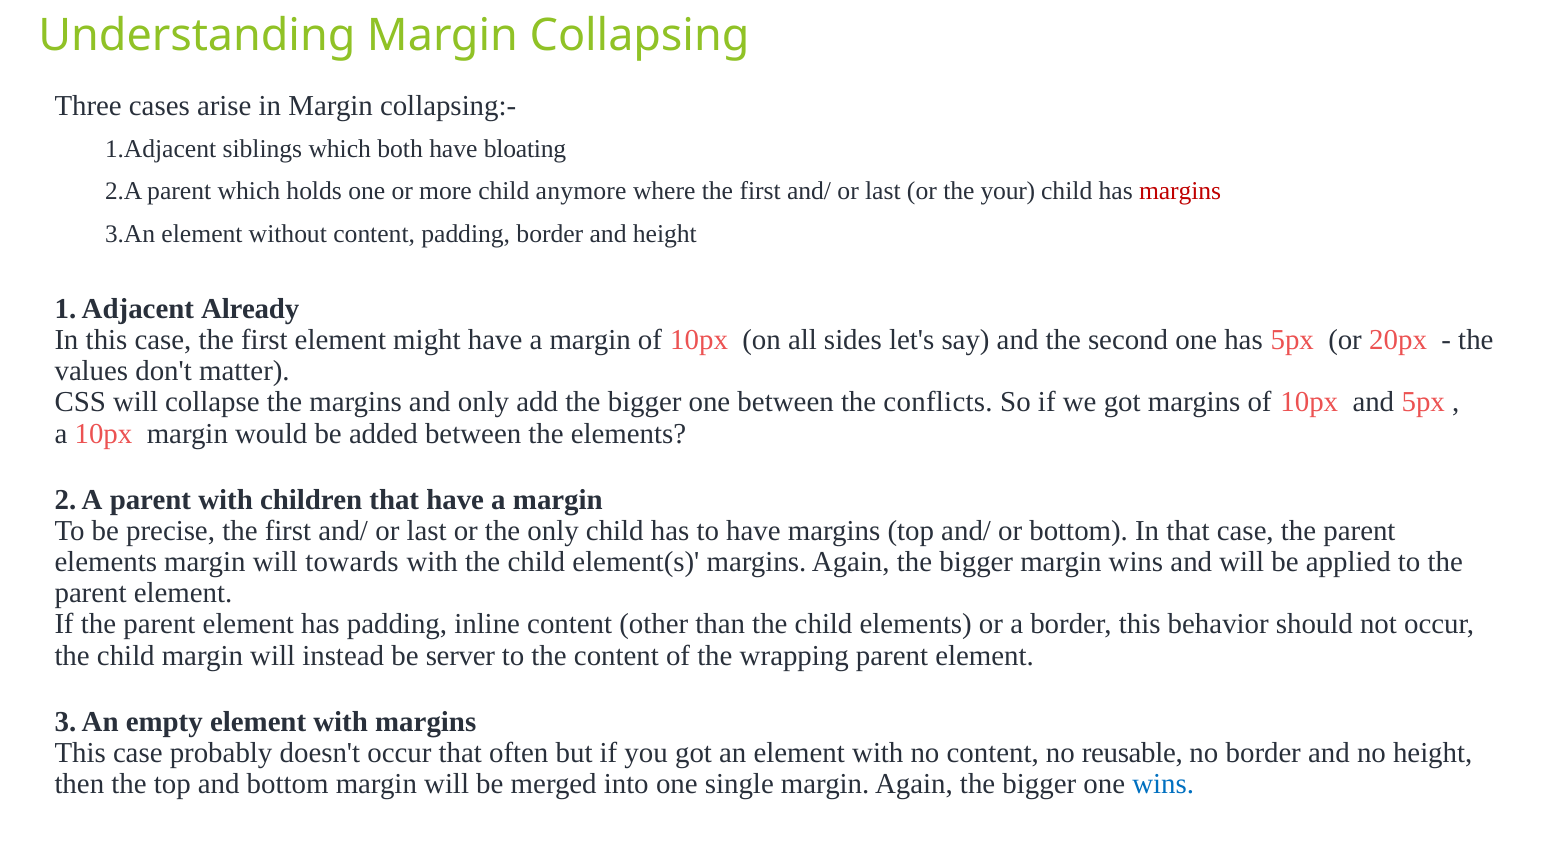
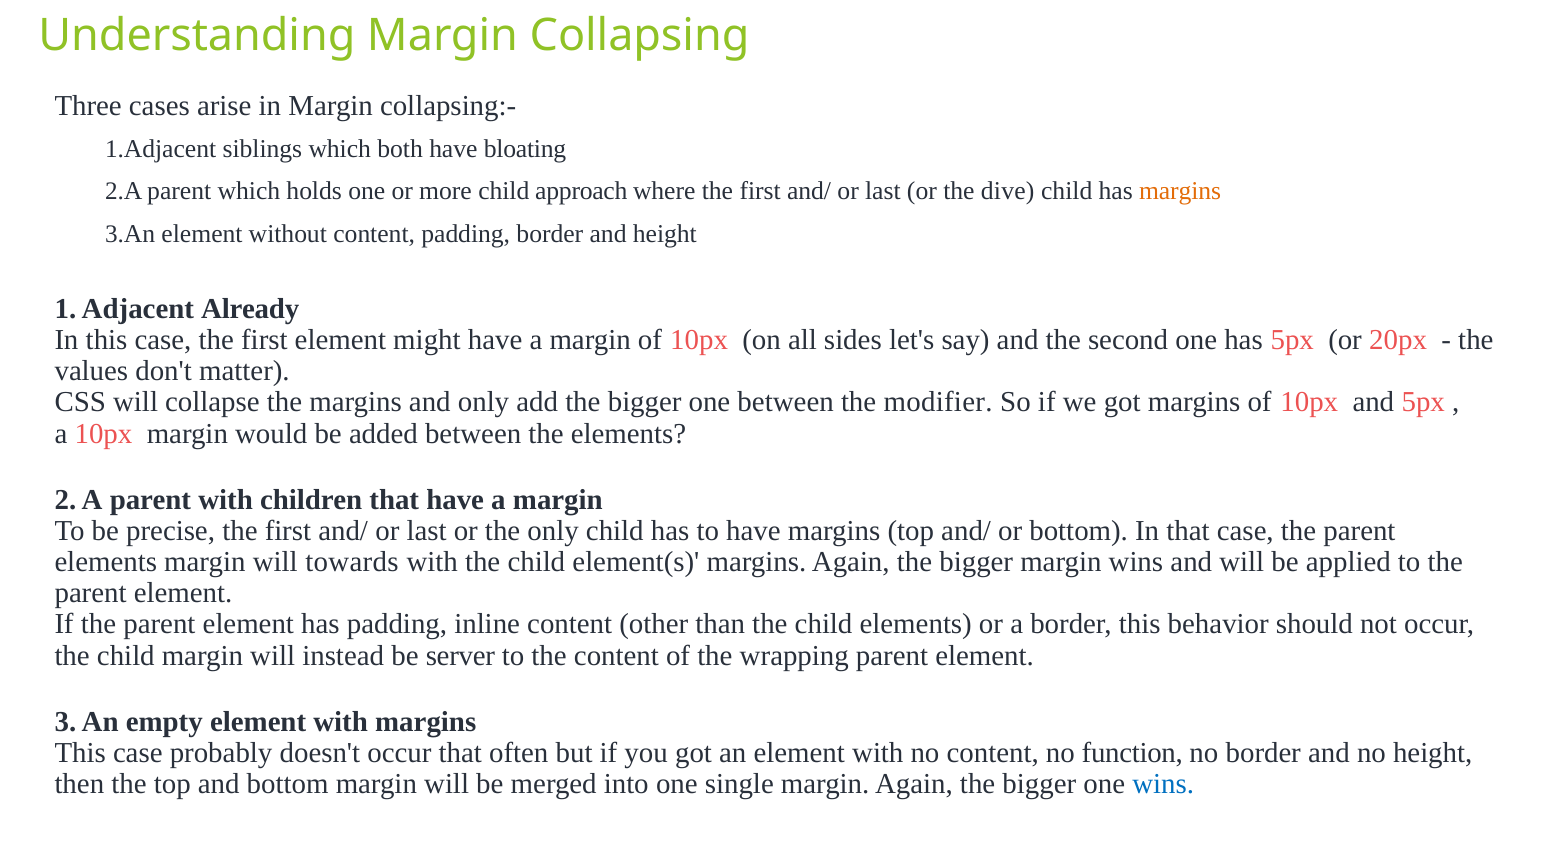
anymore: anymore -> approach
your: your -> dive
margins at (1180, 191) colour: red -> orange
conflicts: conflicts -> modifier
reusable: reusable -> function
